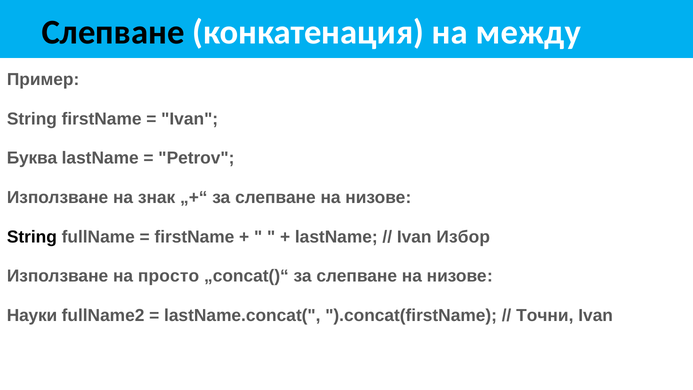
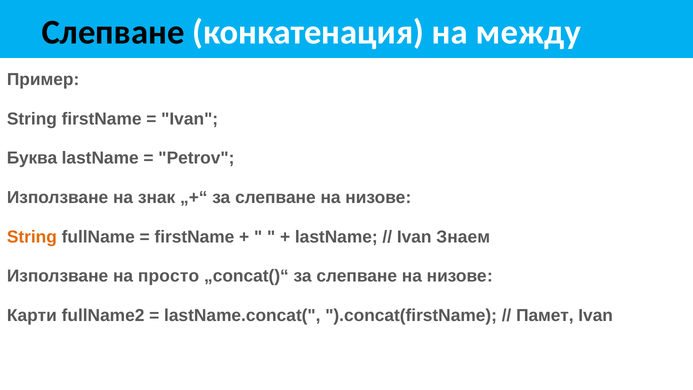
String at (32, 237) colour: black -> orange
Избор: Избор -> Знаем
Науки: Науки -> Карти
Точни: Точни -> Памет
